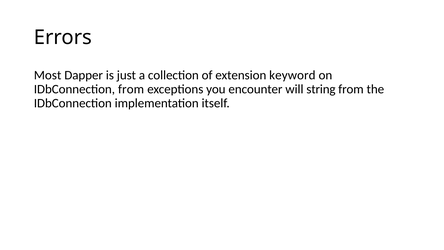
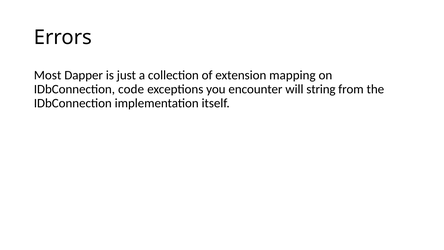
keyword: keyword -> mapping
IDbConnection from: from -> code
